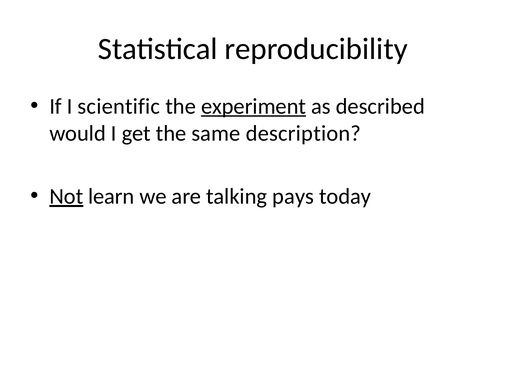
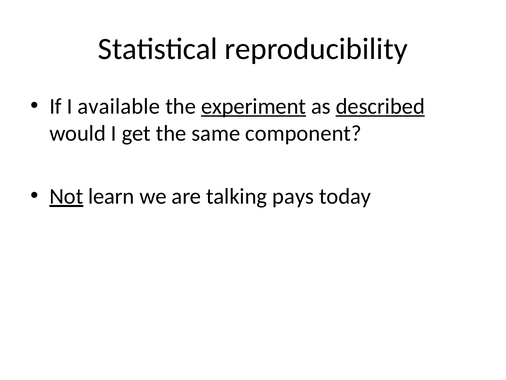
scientific: scientific -> available
described underline: none -> present
description: description -> component
